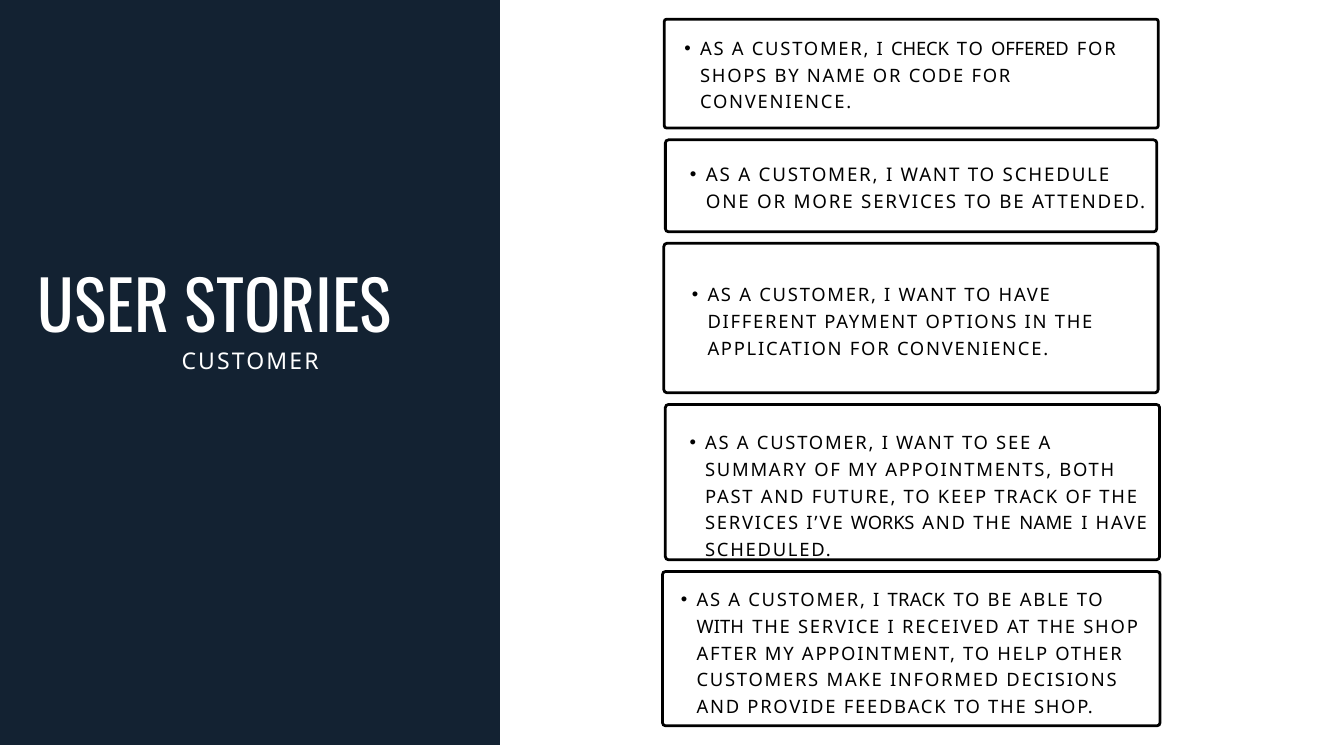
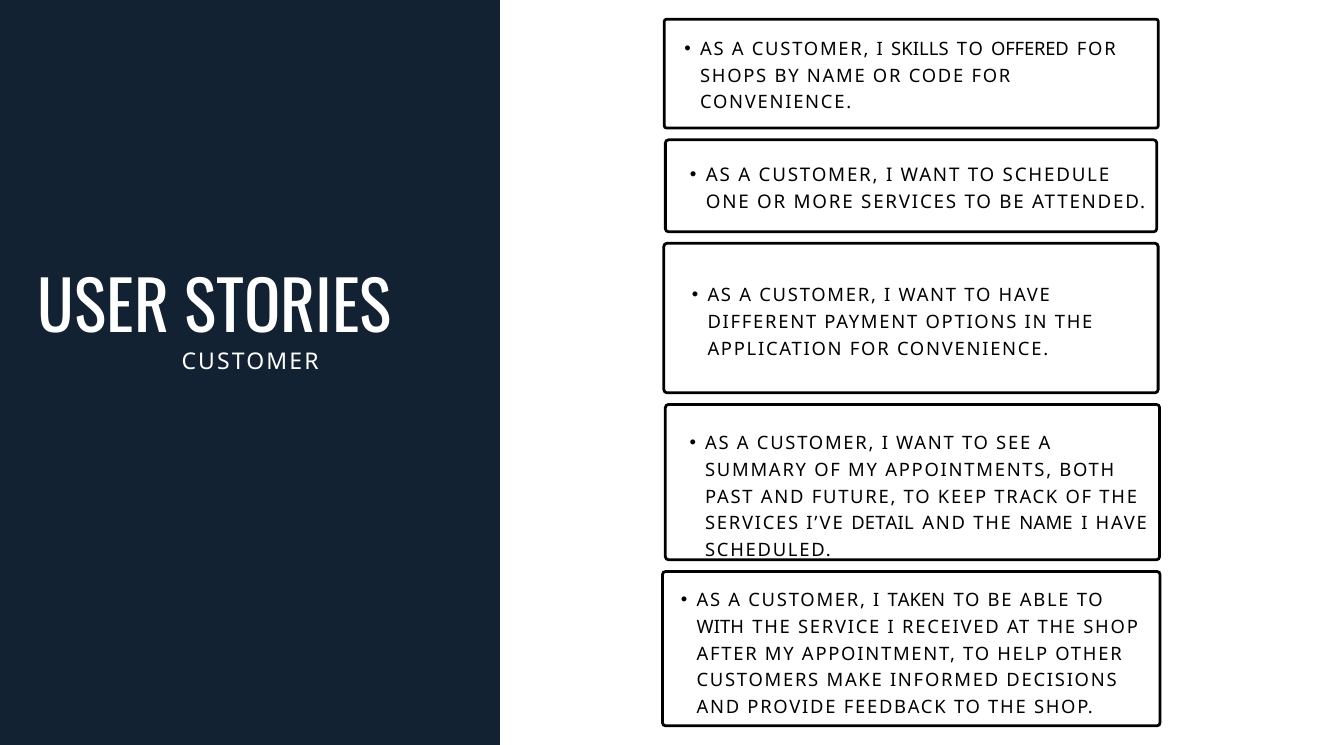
CHECK: CHECK -> SKILLS
WORKS: WORKS -> DETAIL
I TRACK: TRACK -> TAKEN
